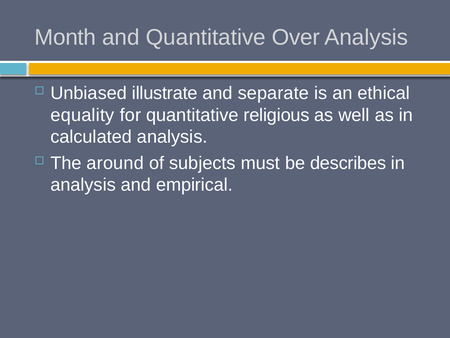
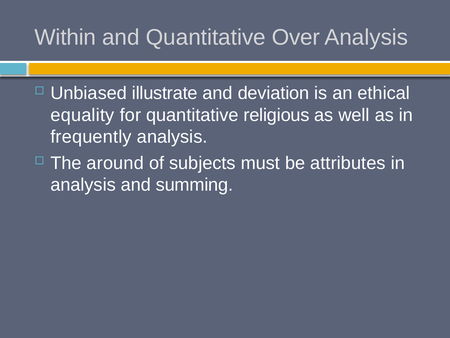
Month: Month -> Within
separate: separate -> deviation
calculated: calculated -> frequently
describes: describes -> attributes
empirical: empirical -> summing
